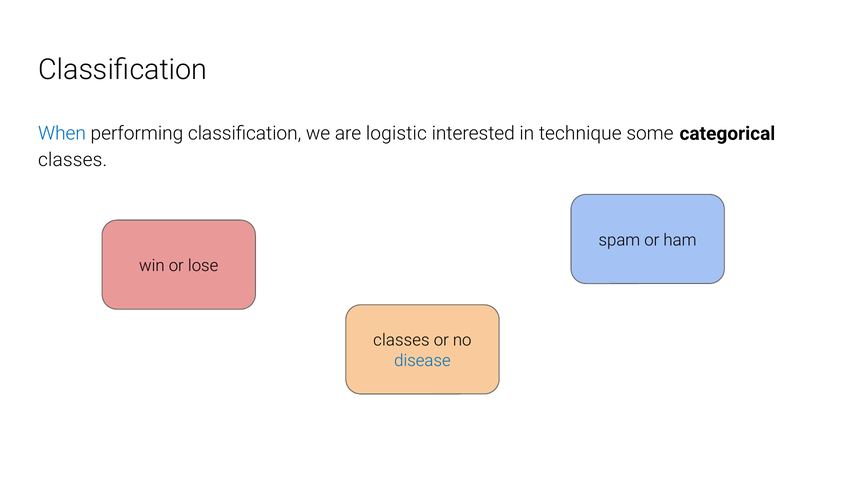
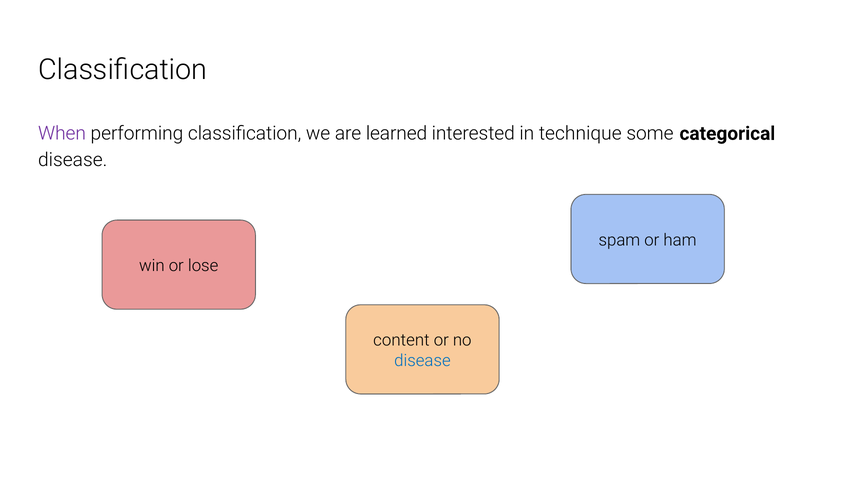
When colour: blue -> purple
logistic: logistic -> learned
classes at (73, 160): classes -> disease
classes at (401, 340): classes -> content
